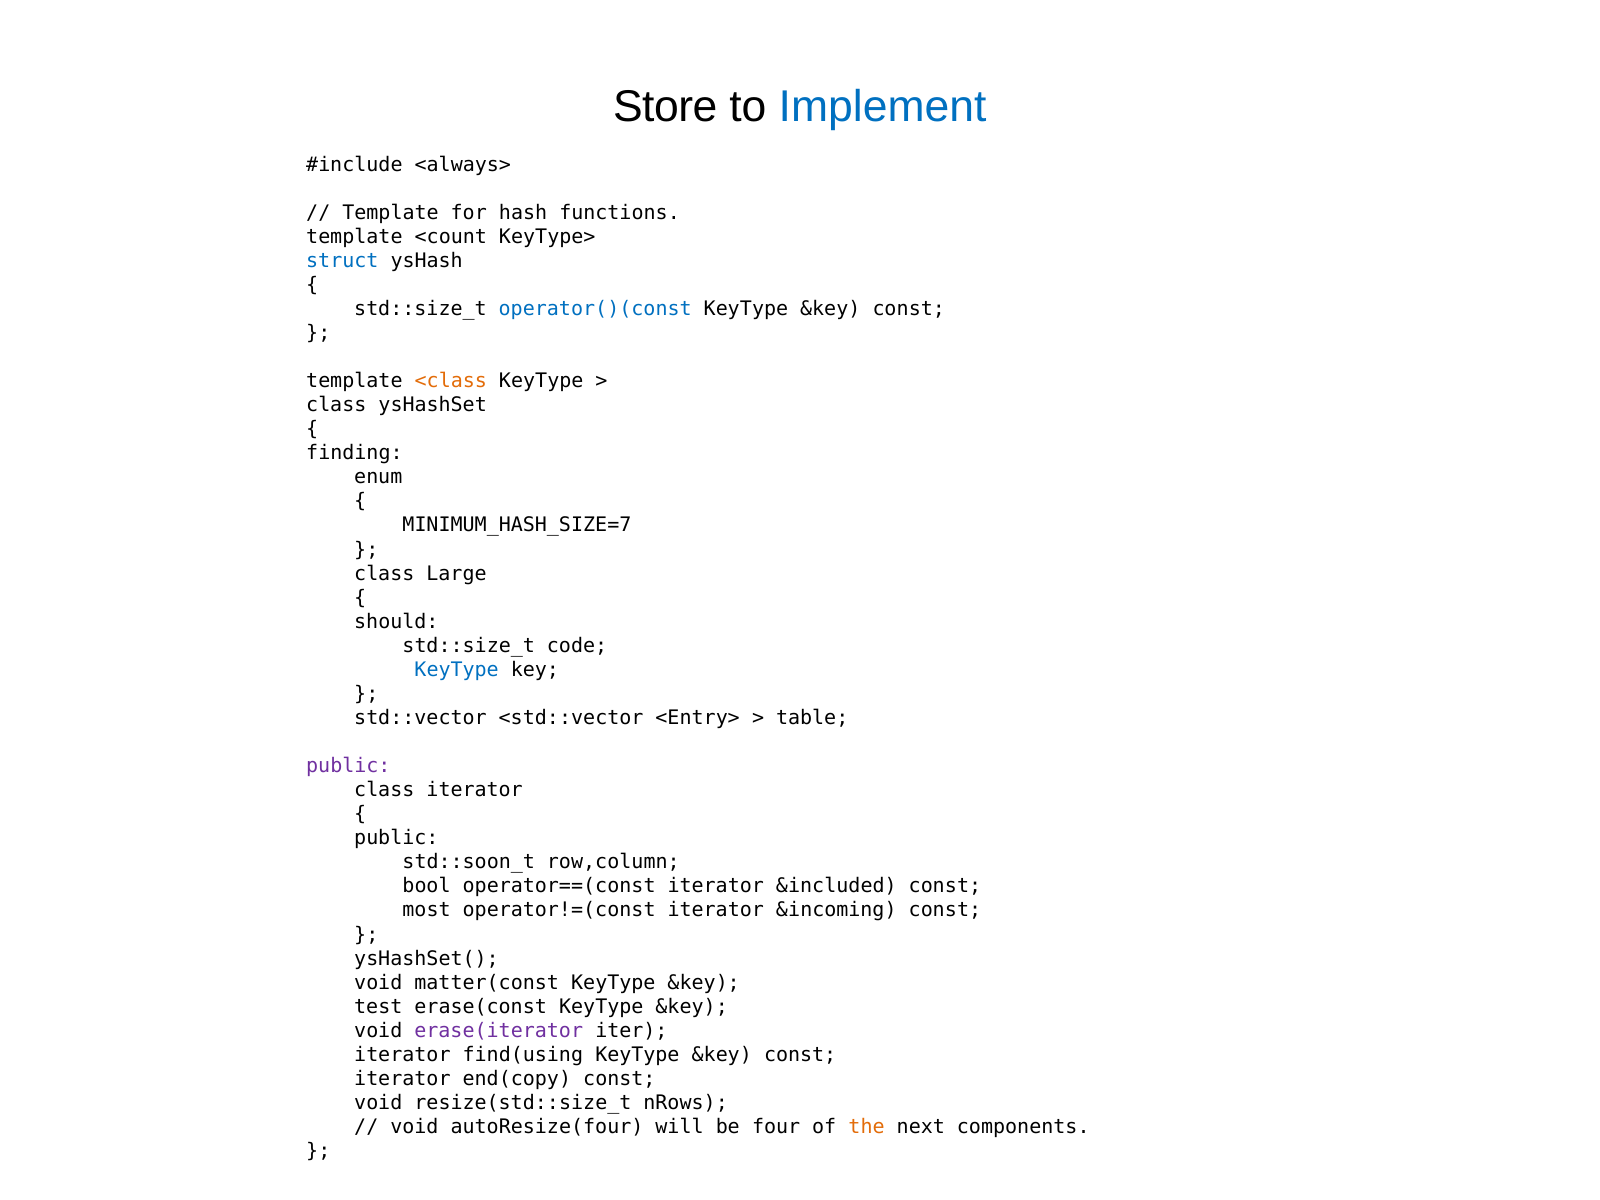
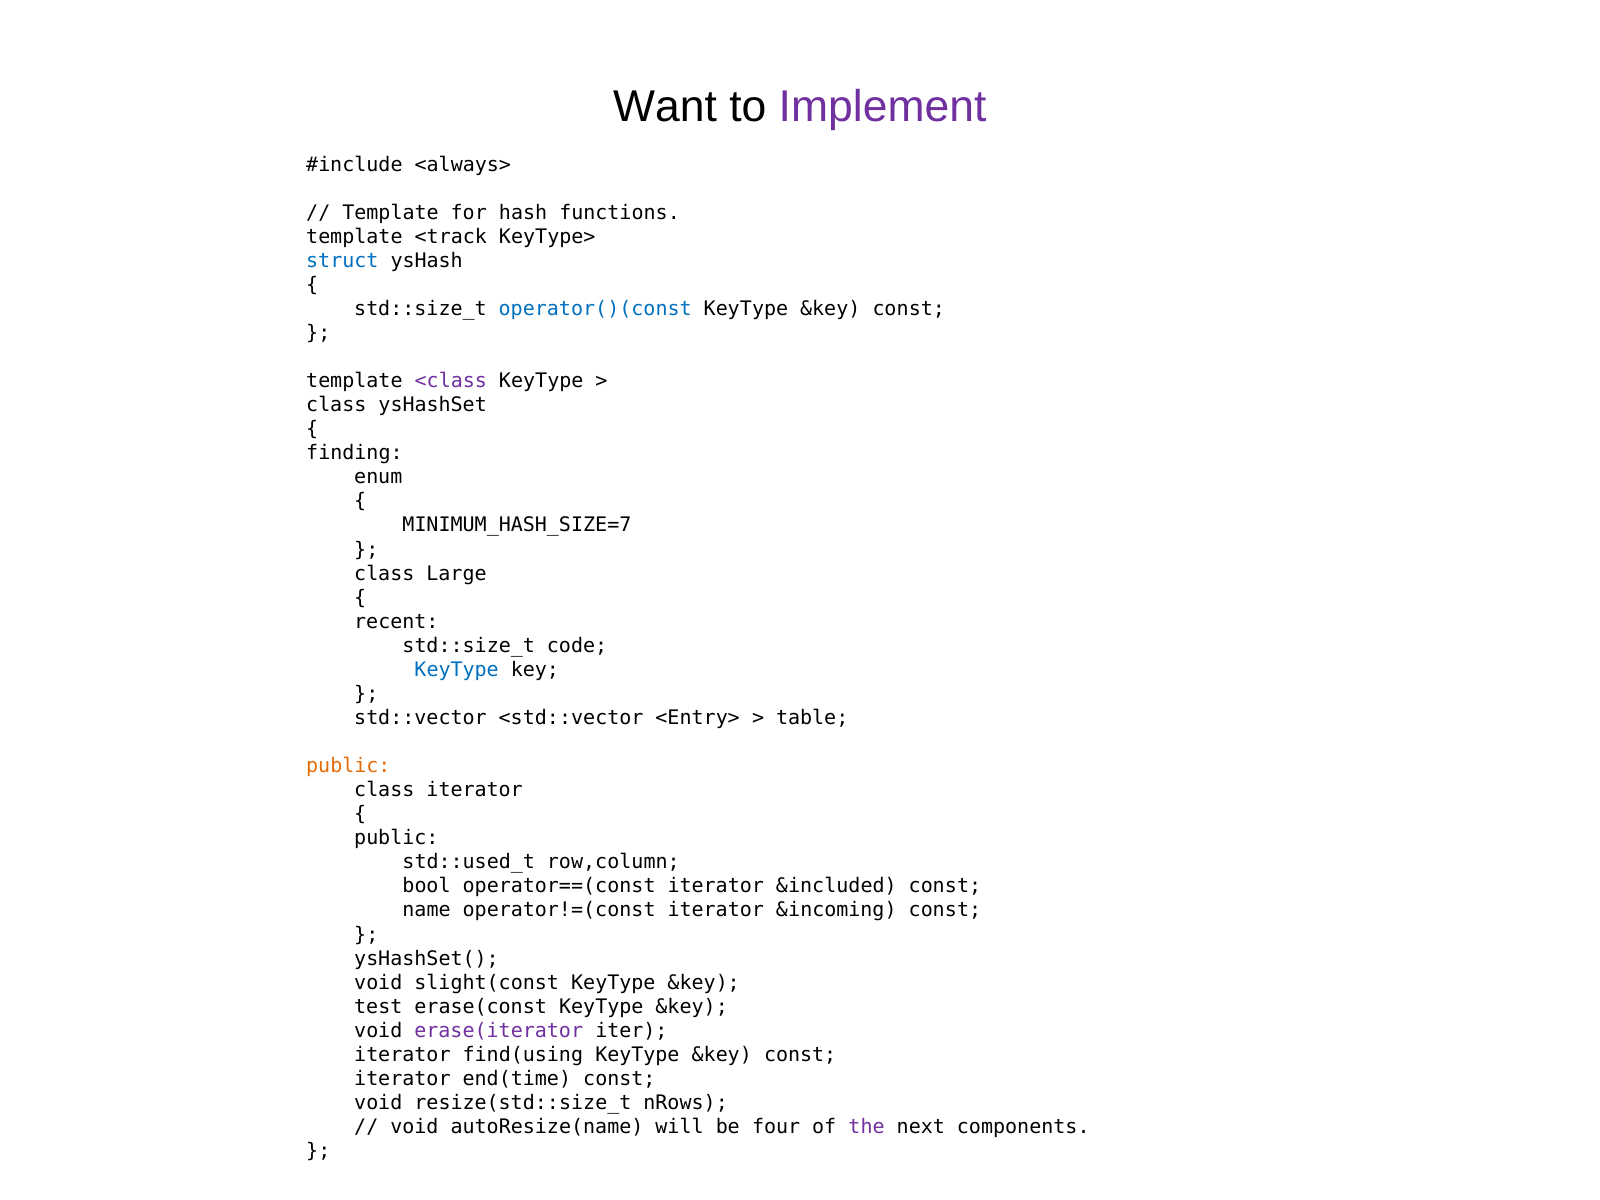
Store: Store -> Want
Implement colour: blue -> purple
<count: <count -> <track
<class colour: orange -> purple
should: should -> recent
public at (348, 766) colour: purple -> orange
std::soon_t: std::soon_t -> std::used_t
most: most -> name
matter(const: matter(const -> slight(const
end(copy: end(copy -> end(time
autoResize(four: autoResize(four -> autoResize(name
the colour: orange -> purple
